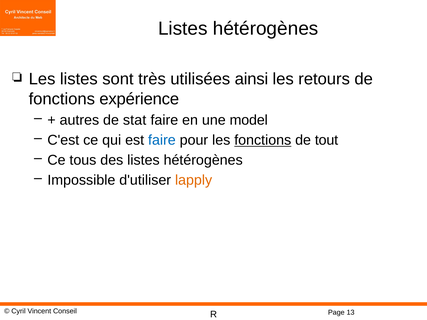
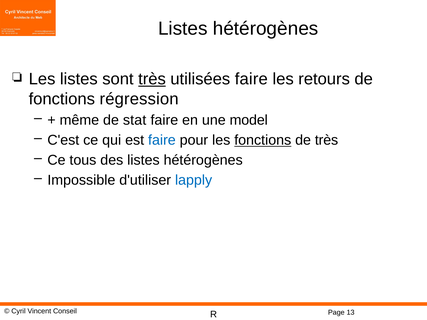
très at (152, 79) underline: none -> present
utilisées ainsi: ainsi -> faire
expérience: expérience -> régression
autres: autres -> même
de tout: tout -> très
lapply colour: orange -> blue
